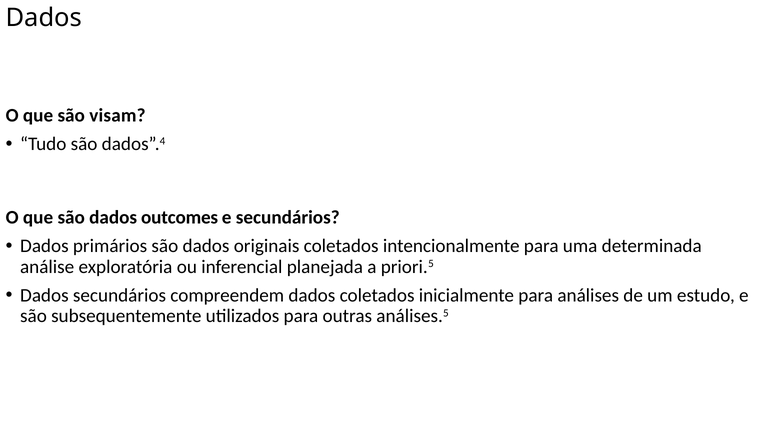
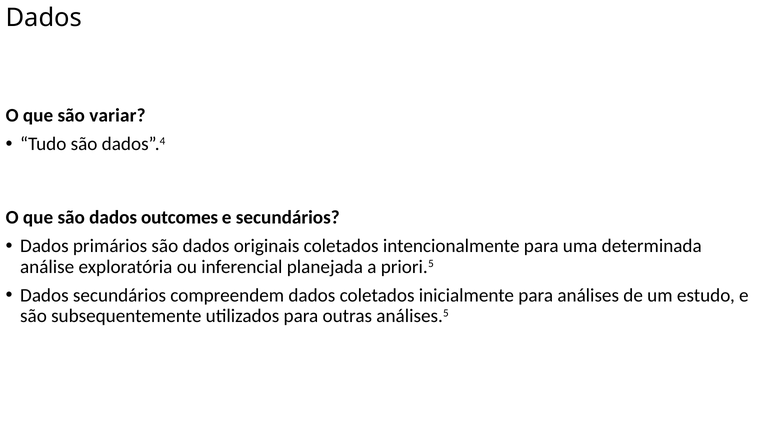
visam: visam -> variar
